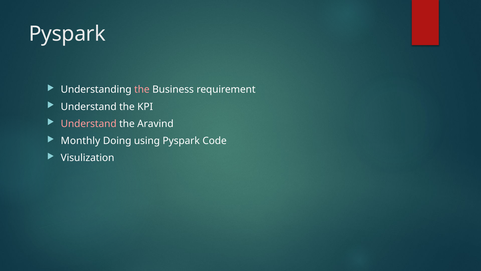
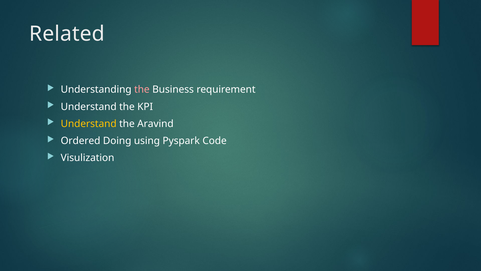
Pyspark at (67, 34): Pyspark -> Related
Understand at (89, 124) colour: pink -> yellow
Monthly: Monthly -> Ordered
